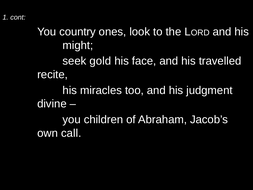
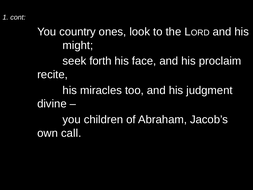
gold: gold -> forth
travelled: travelled -> proclaim
